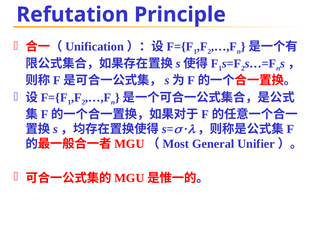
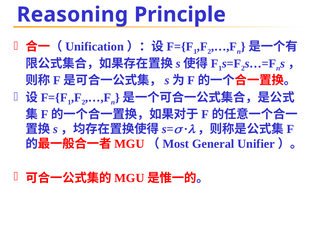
Refutation: Refutation -> Reasoning
